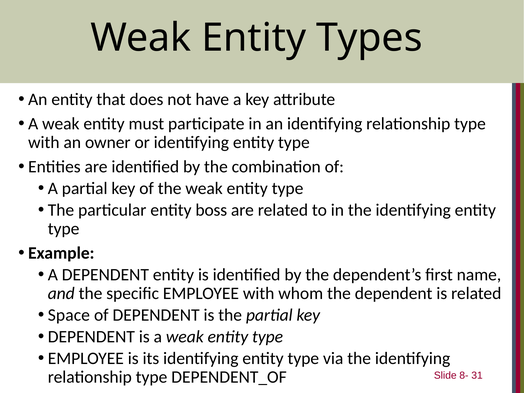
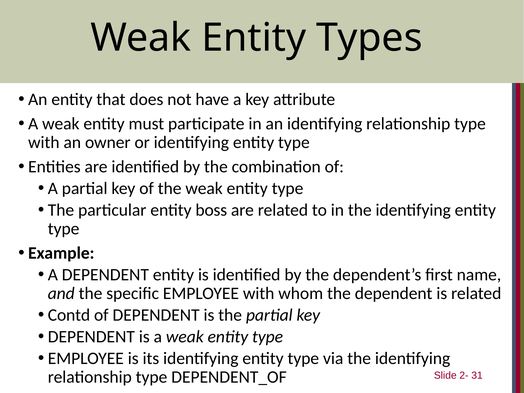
Space: Space -> Contd
8-: 8- -> 2-
